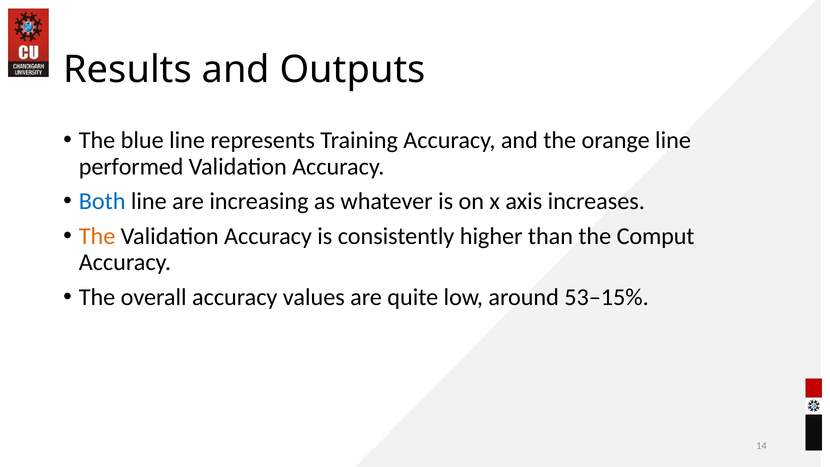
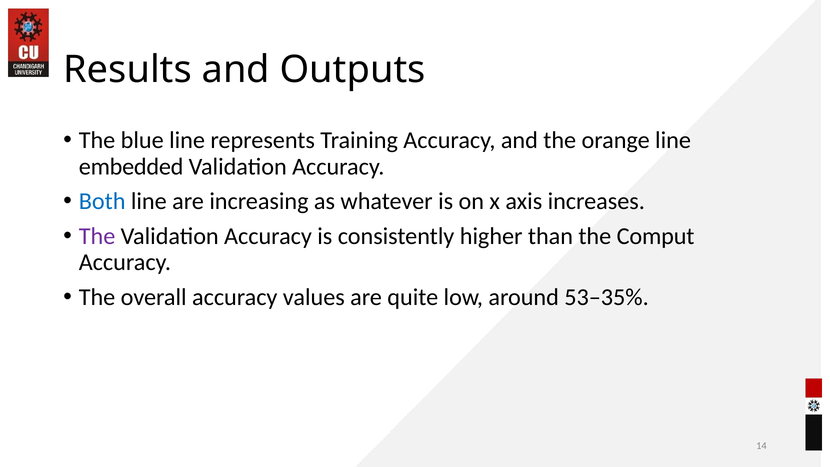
performed: performed -> embedded
The at (97, 236) colour: orange -> purple
53–15%: 53–15% -> 53–35%
